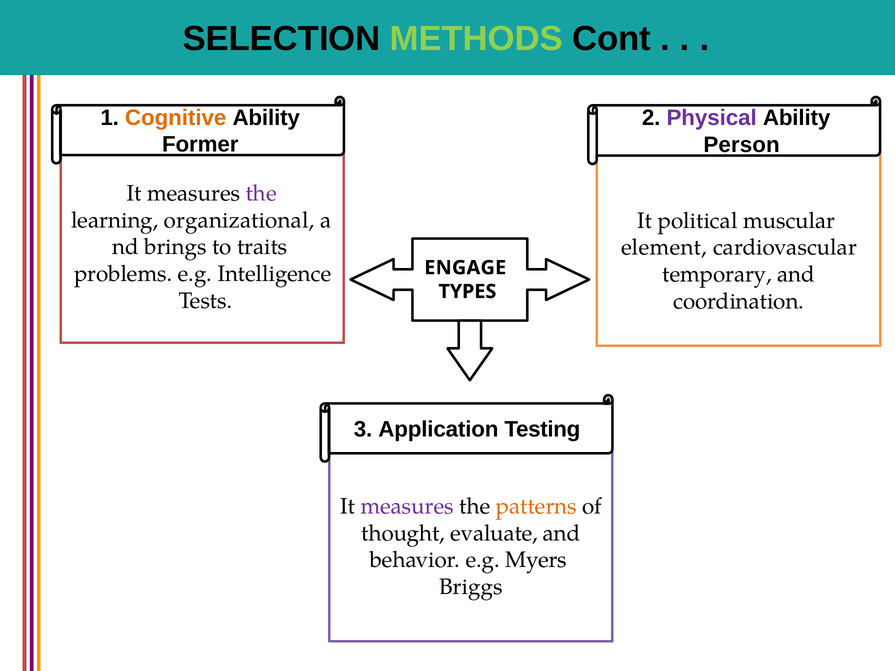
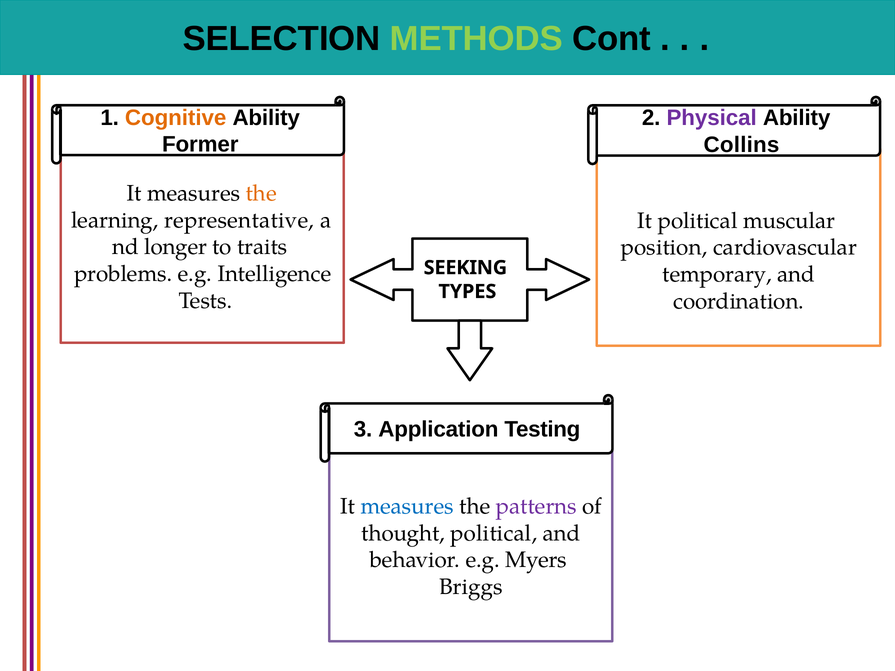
Person: Person -> Collins
the at (261, 193) colour: purple -> orange
organizational: organizational -> representative
brings: brings -> longer
element: element -> position
ENGAGE: ENGAGE -> SEEKING
measures at (407, 507) colour: purple -> blue
patterns colour: orange -> purple
thought evaluate: evaluate -> political
